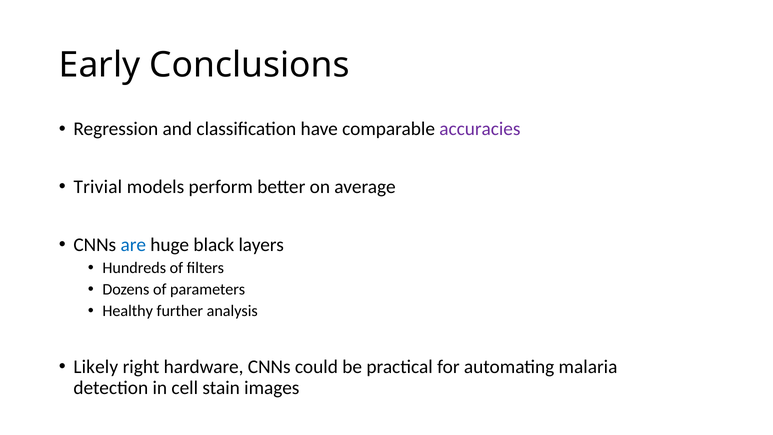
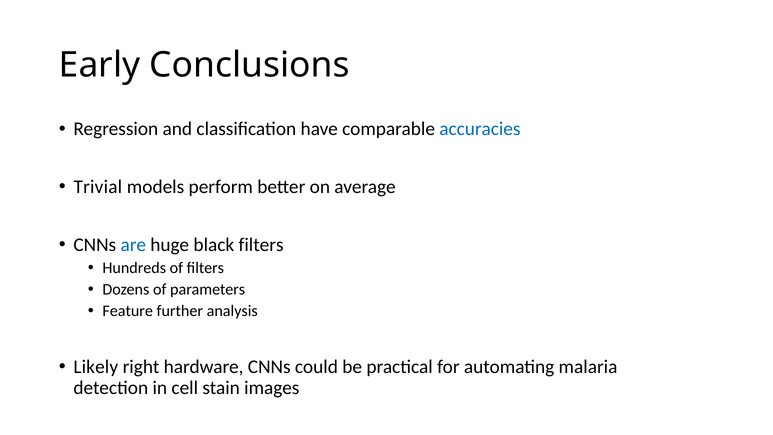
accuracies colour: purple -> blue
black layers: layers -> filters
Healthy: Healthy -> Feature
